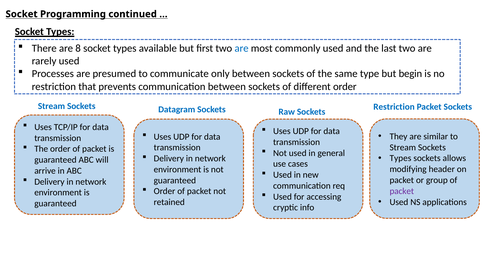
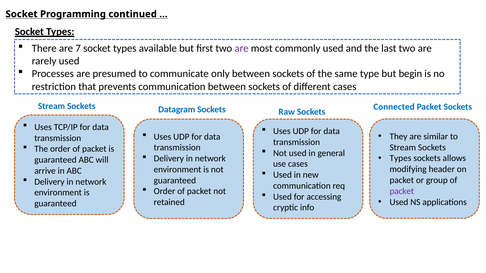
8: 8 -> 7
are at (242, 48) colour: blue -> purple
different order: order -> cases
Restriction at (394, 107): Restriction -> Connected
